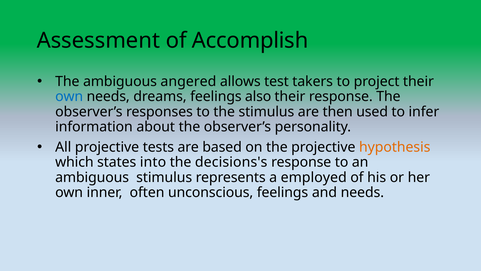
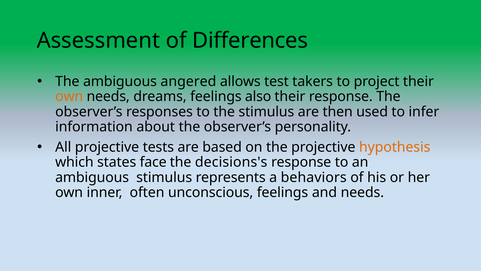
Accomplish: Accomplish -> Differences
own at (69, 96) colour: blue -> orange
into: into -> face
employed: employed -> behaviors
